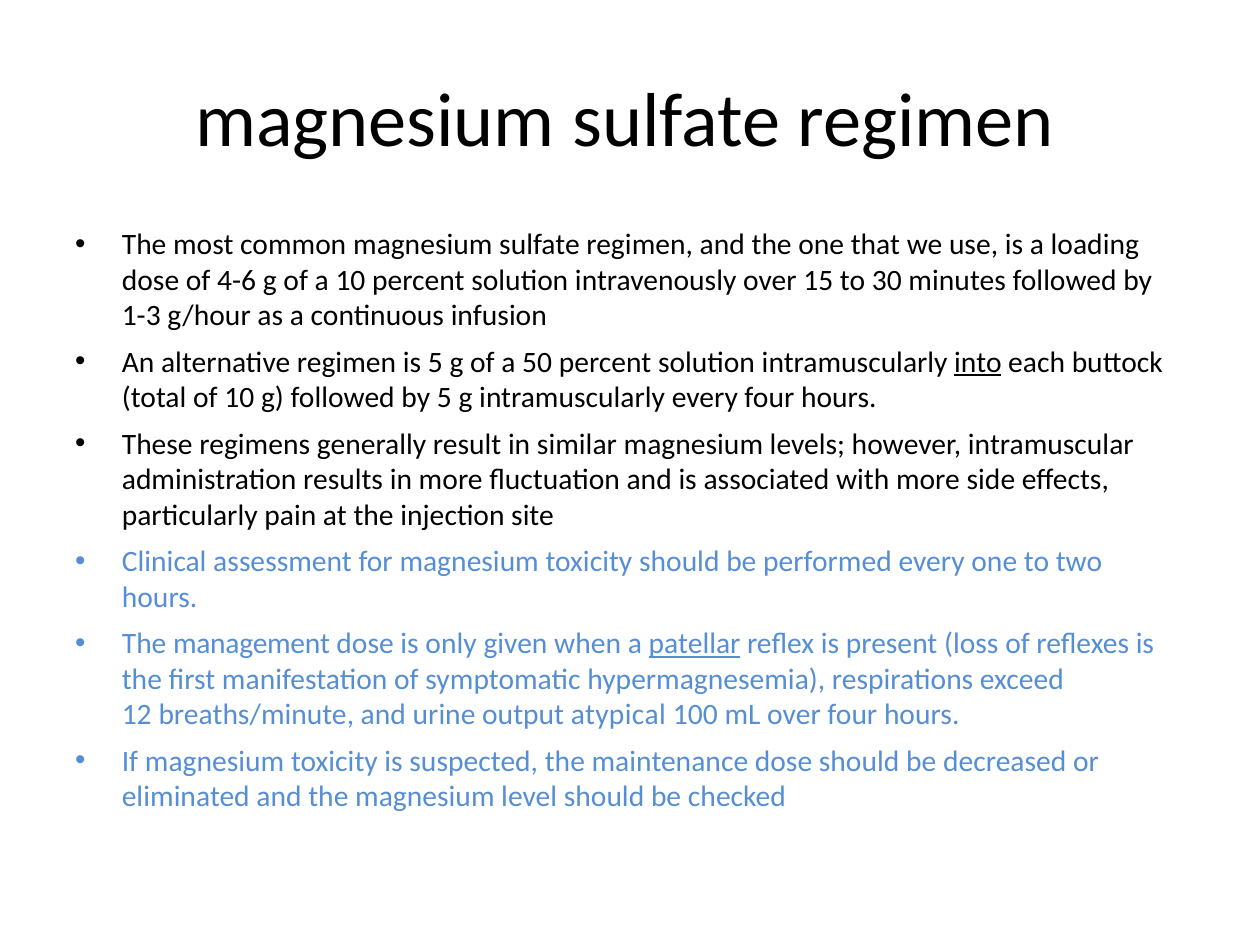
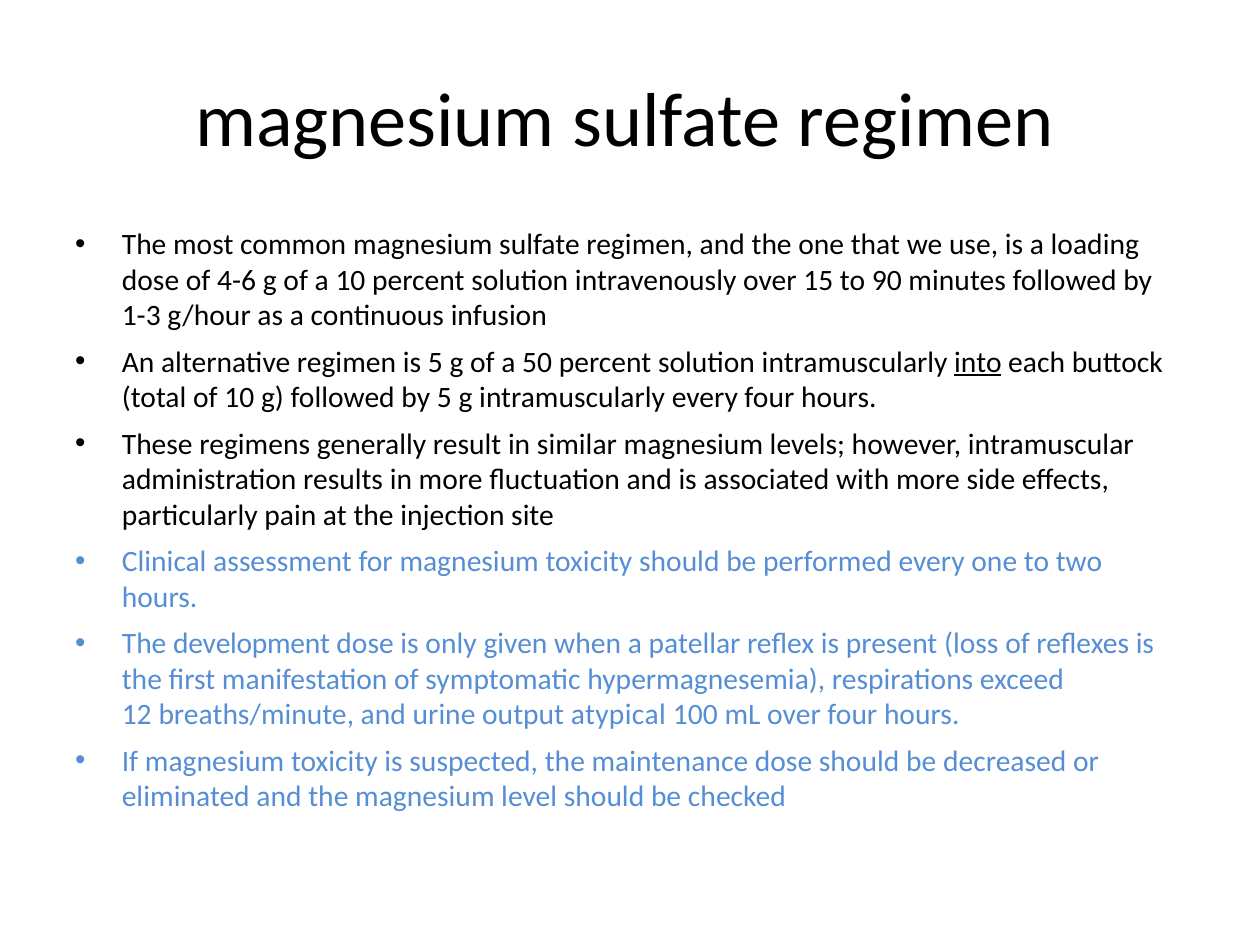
30: 30 -> 90
management: management -> development
patellar underline: present -> none
